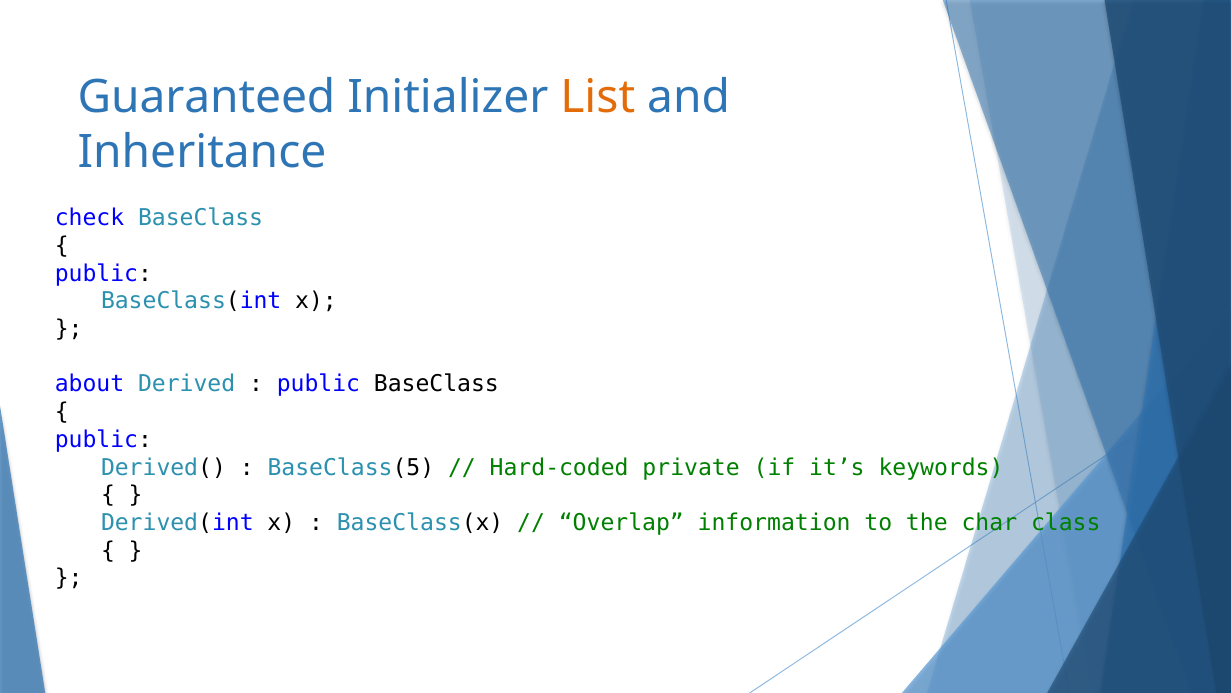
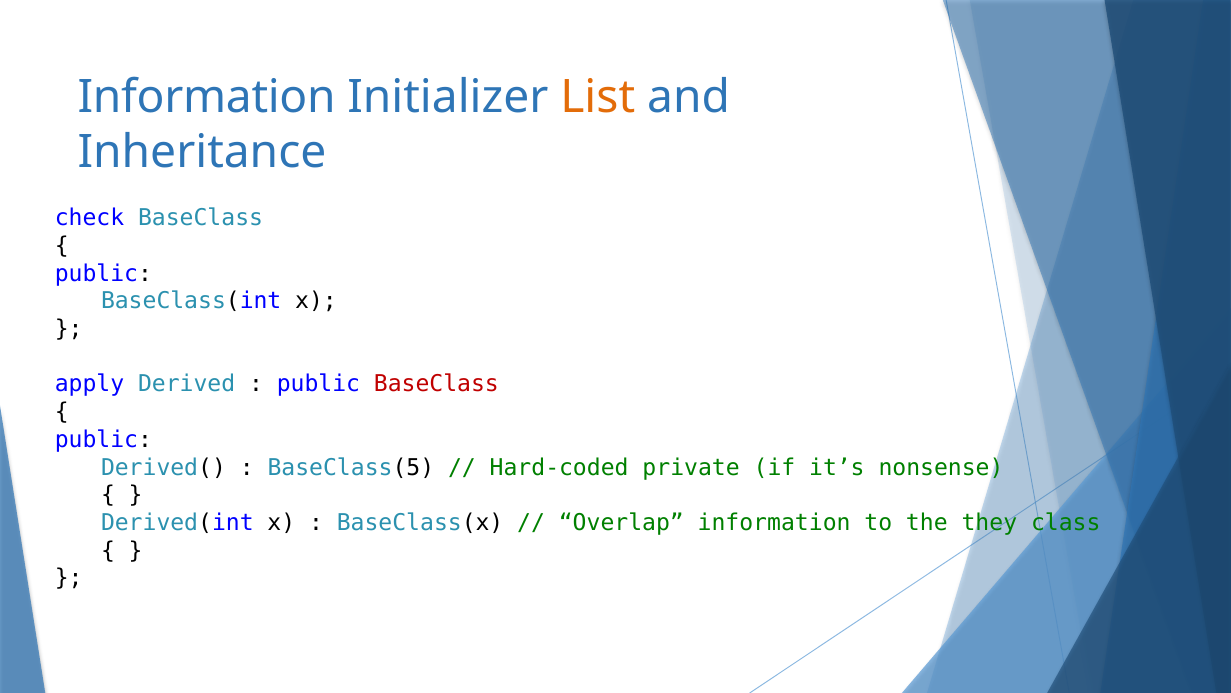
Guaranteed at (206, 97): Guaranteed -> Information
about: about -> apply
BaseClass at (436, 384) colour: black -> red
keywords: keywords -> nonsense
char: char -> they
